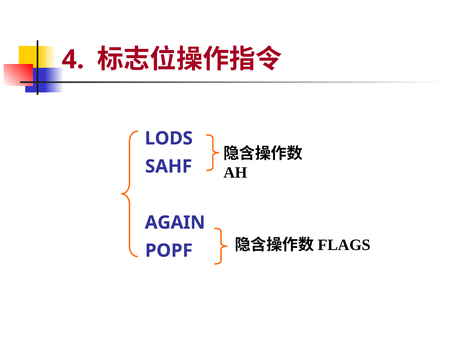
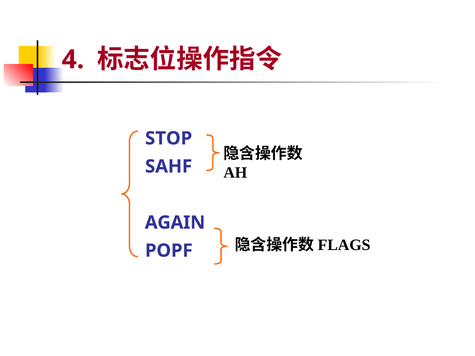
LODS: LODS -> STOP
